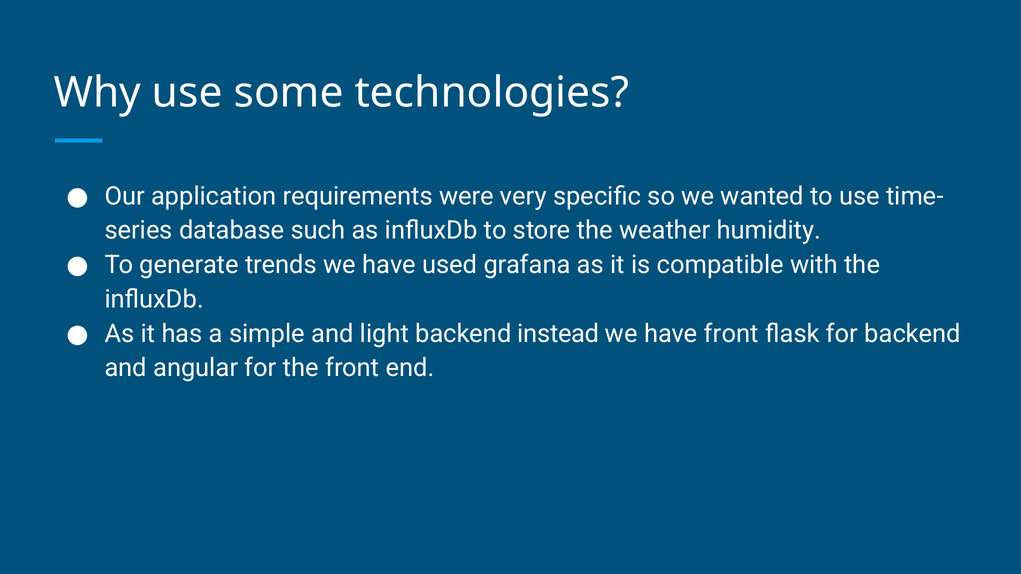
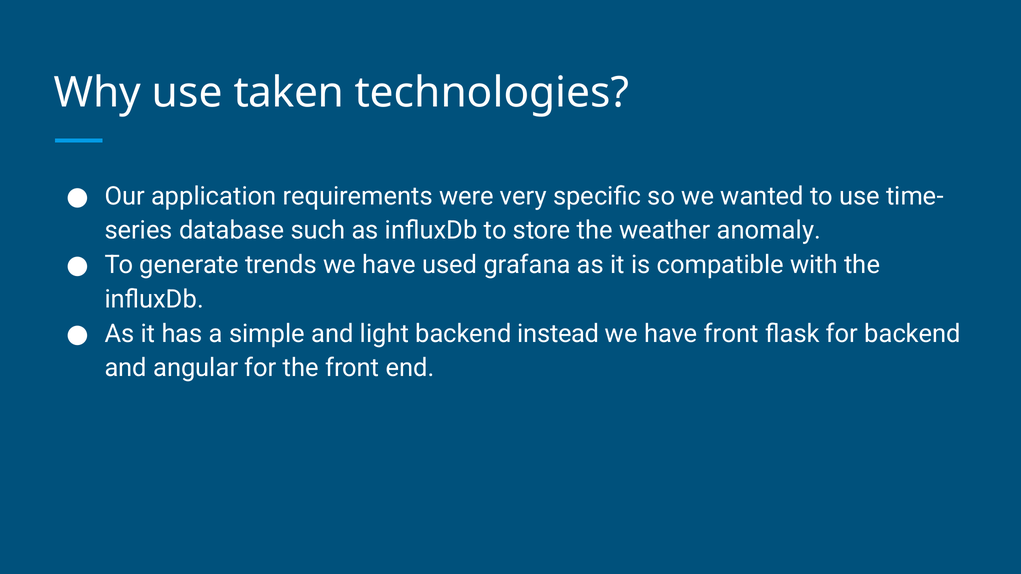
some: some -> taken
humidity: humidity -> anomaly
